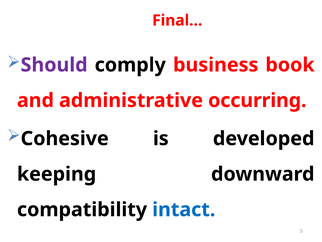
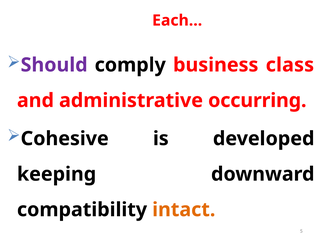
Final…: Final… -> Each…
book: book -> class
intact colour: blue -> orange
